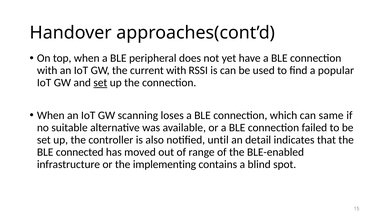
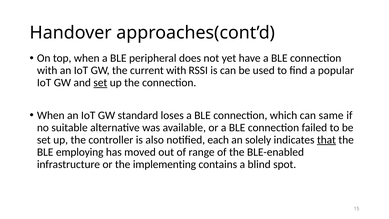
scanning: scanning -> standard
until: until -> each
detail: detail -> solely
that underline: none -> present
connected: connected -> employing
